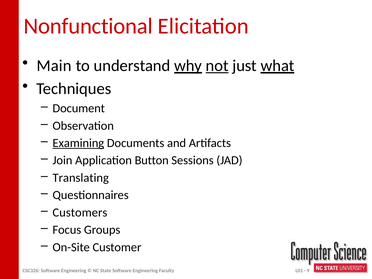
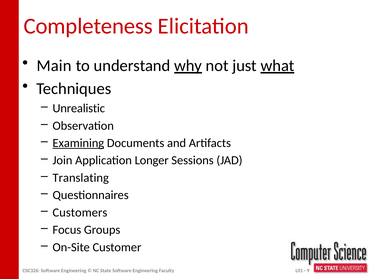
Nonfunctional: Nonfunctional -> Completeness
not underline: present -> none
Document: Document -> Unrealistic
Button: Button -> Longer
